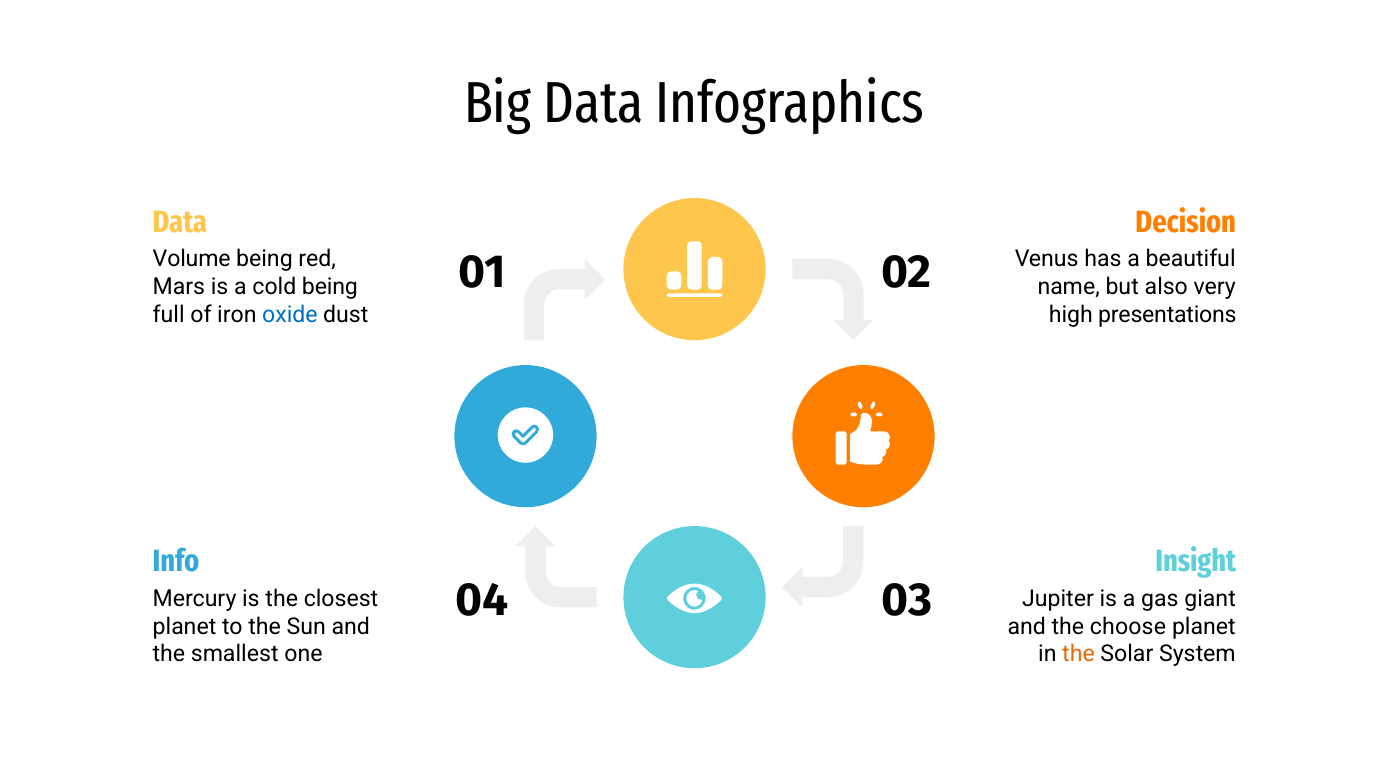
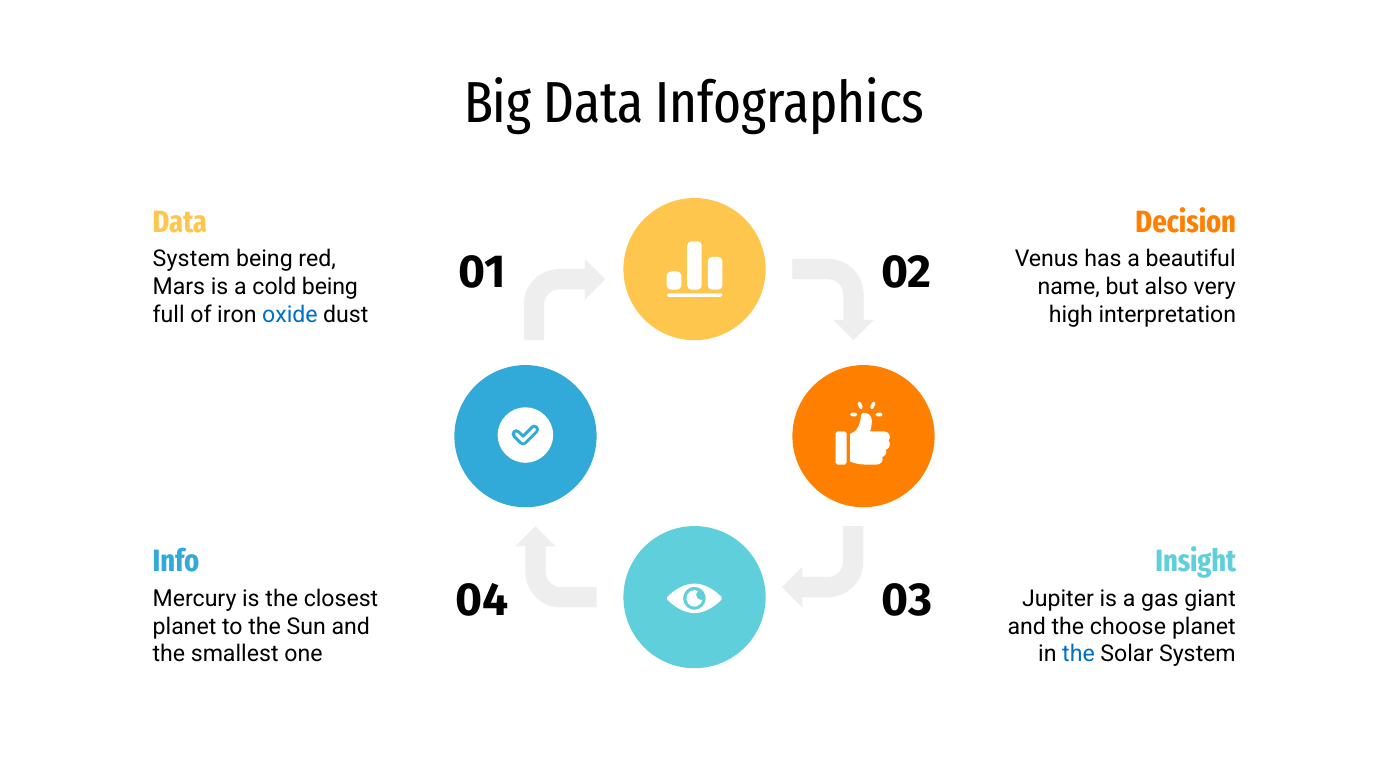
Volume at (192, 259): Volume -> System
presentations: presentations -> interpretation
the at (1079, 654) colour: orange -> blue
